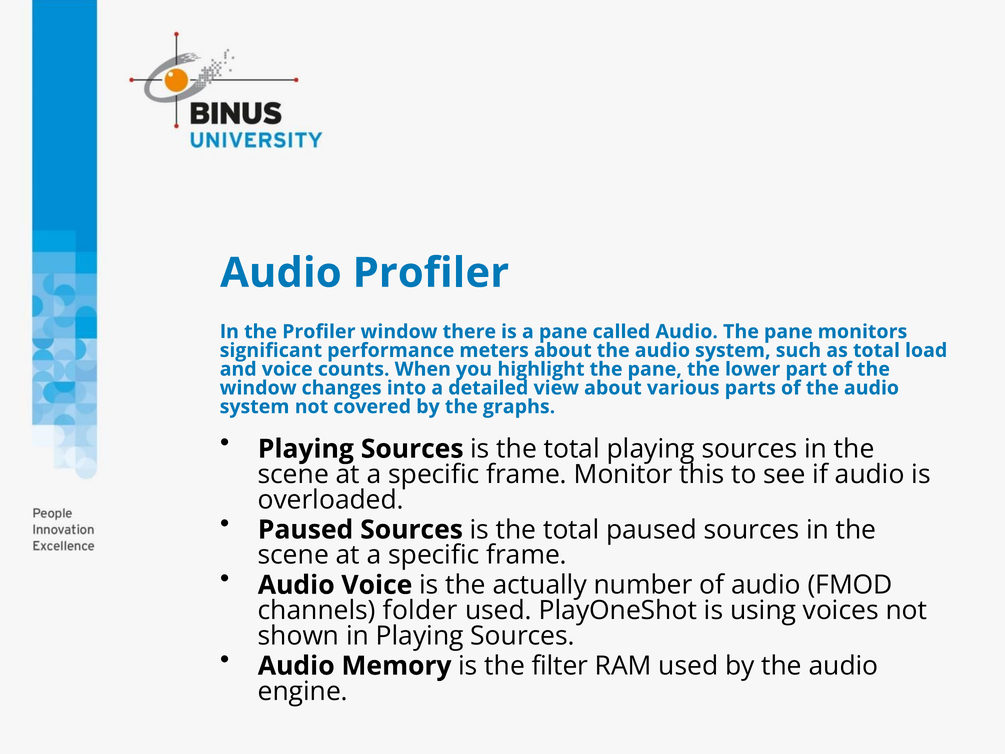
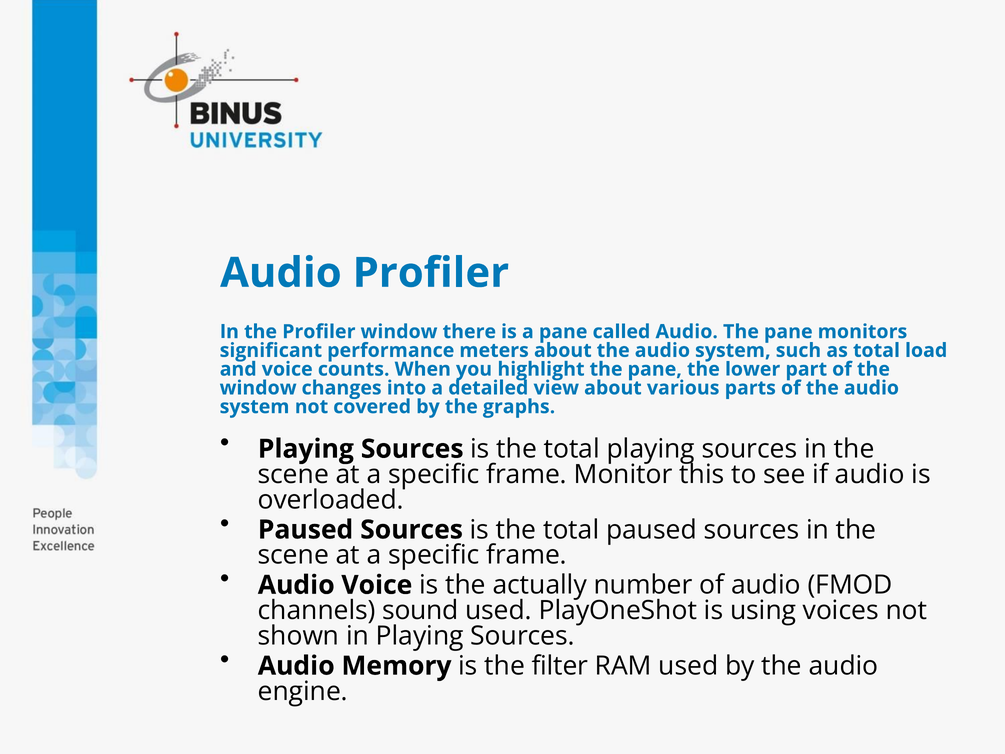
folder: folder -> sound
